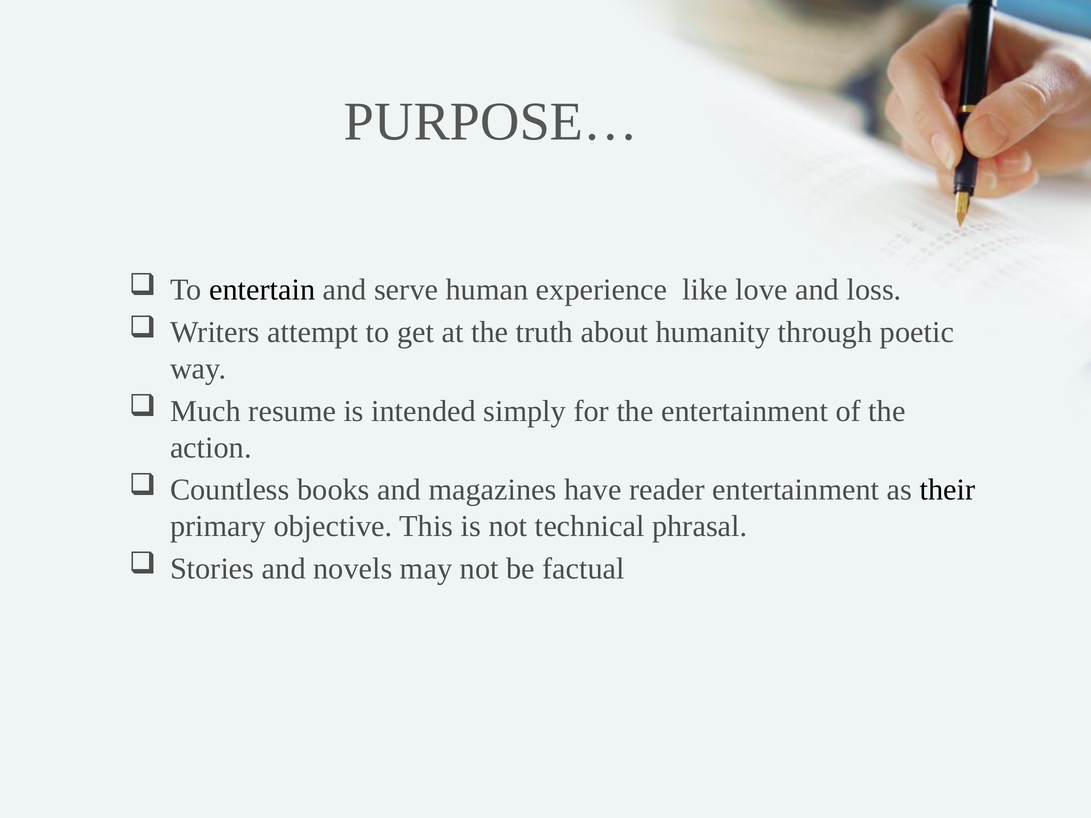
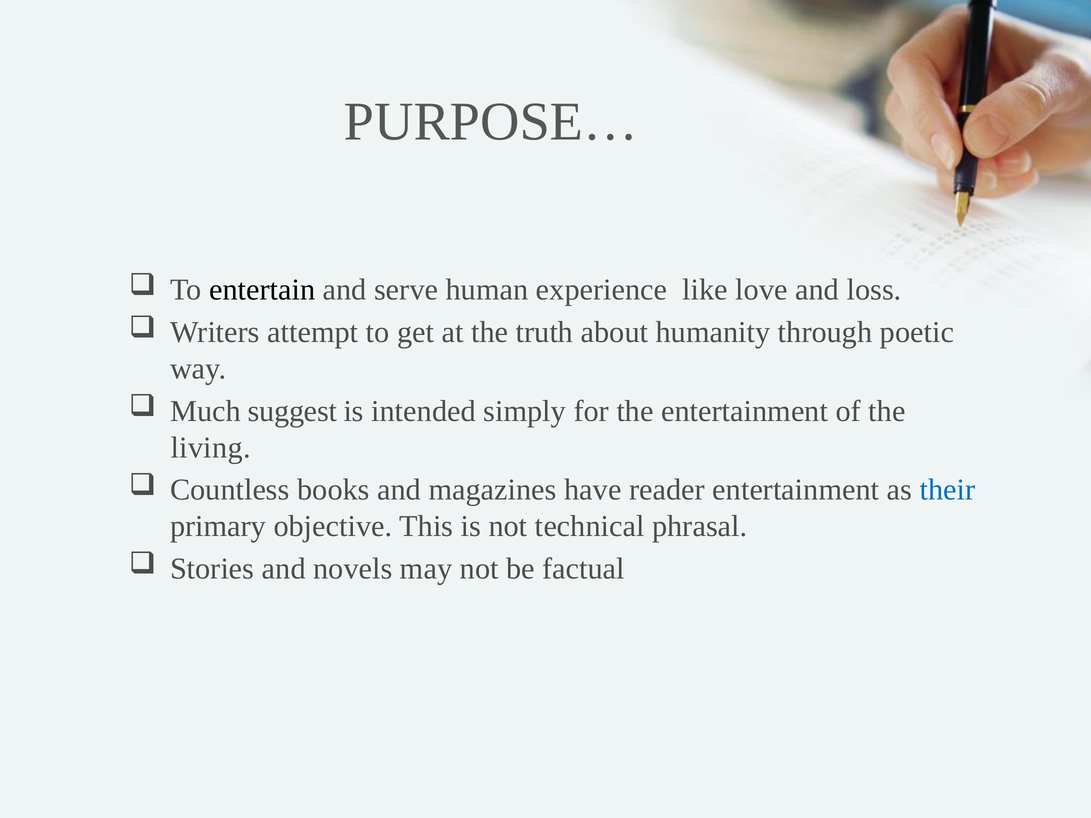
resume: resume -> suggest
action: action -> living
their colour: black -> blue
